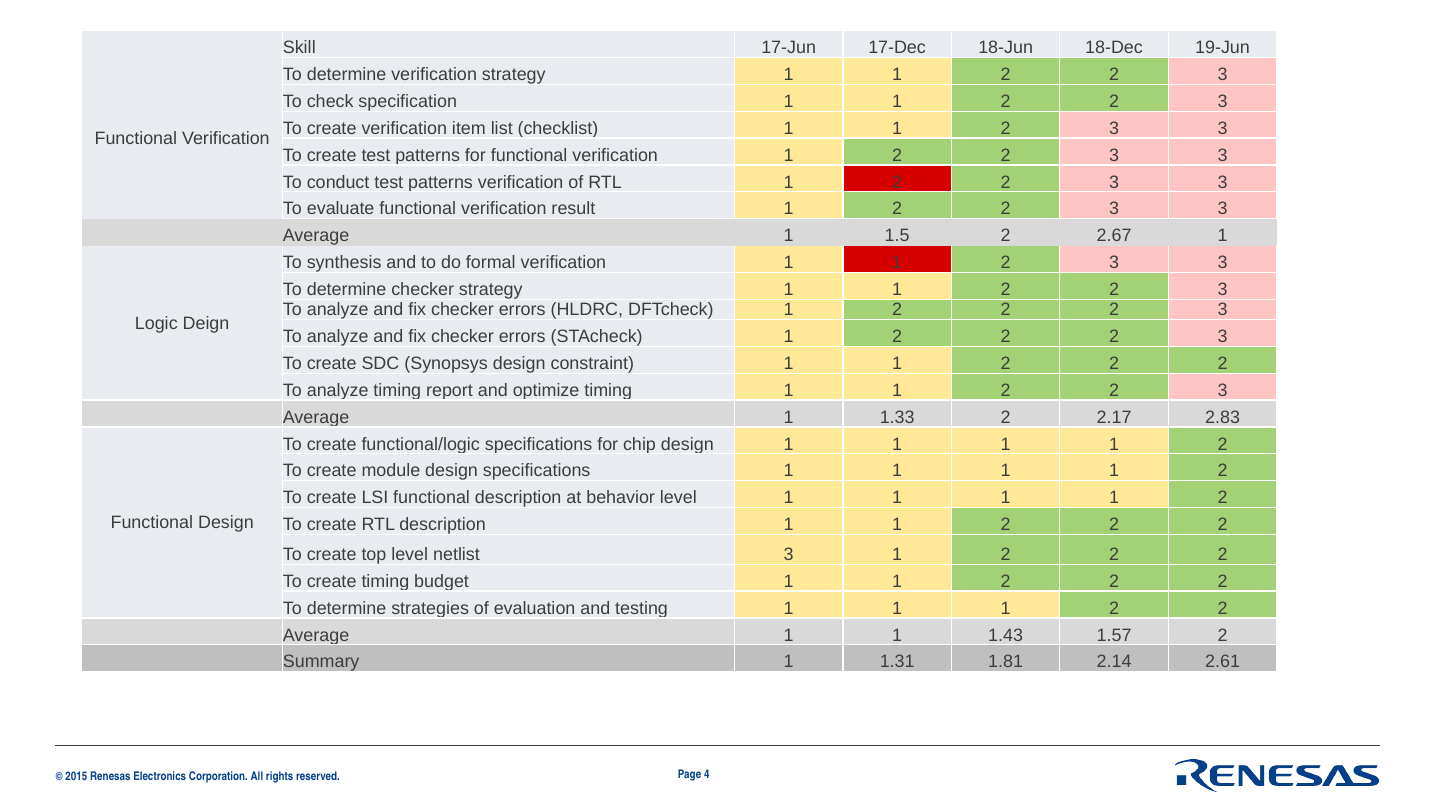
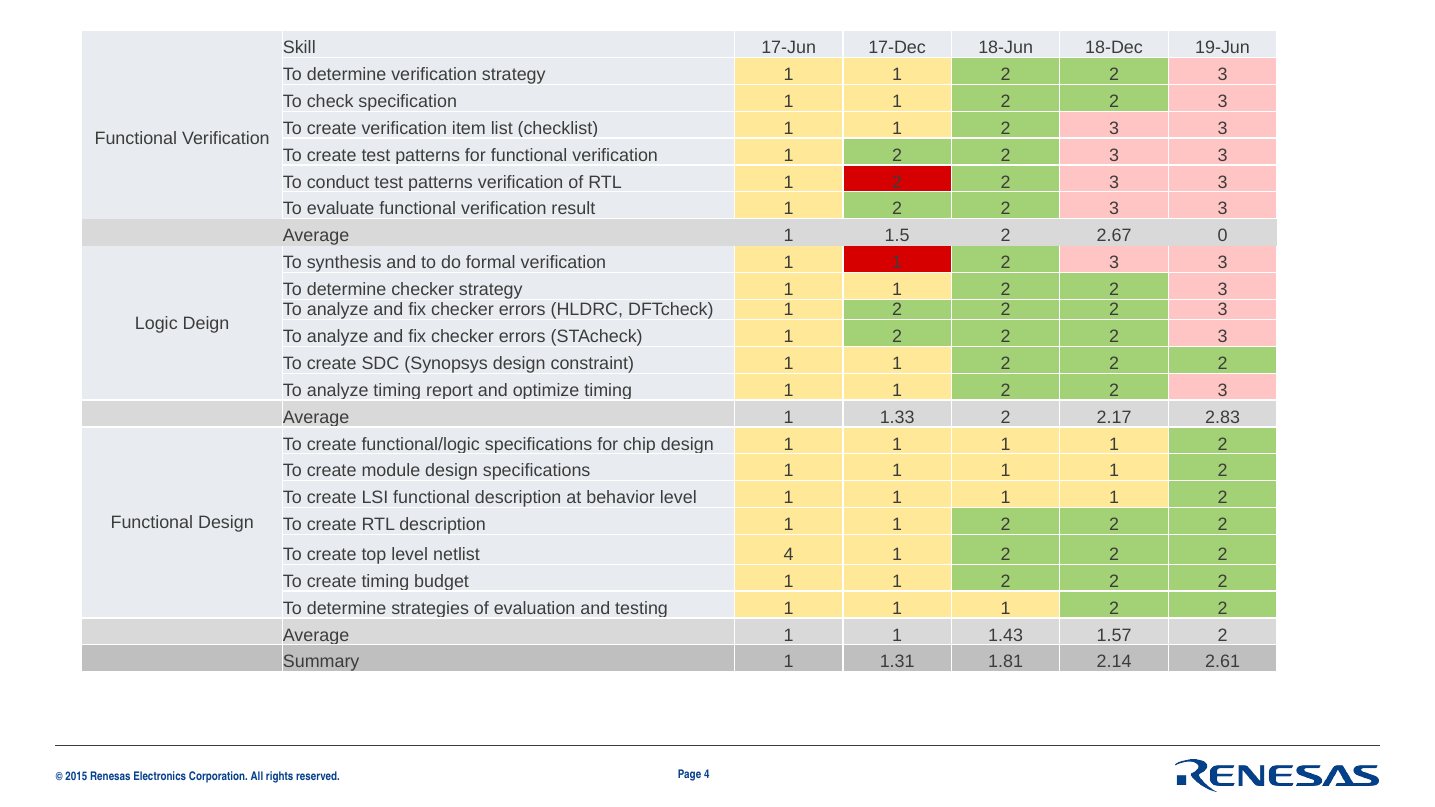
2.67 1: 1 -> 0
netlist 3: 3 -> 4
